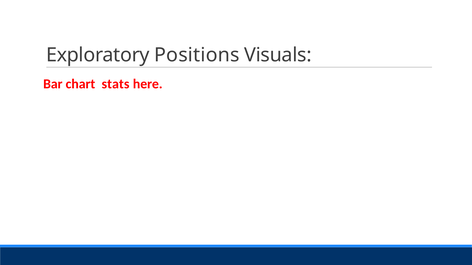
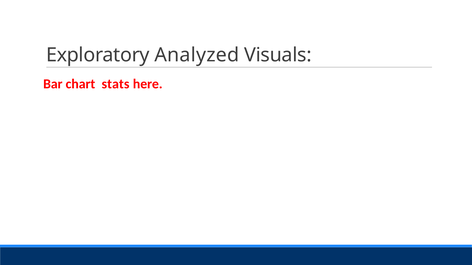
Positions: Positions -> Analyzed
